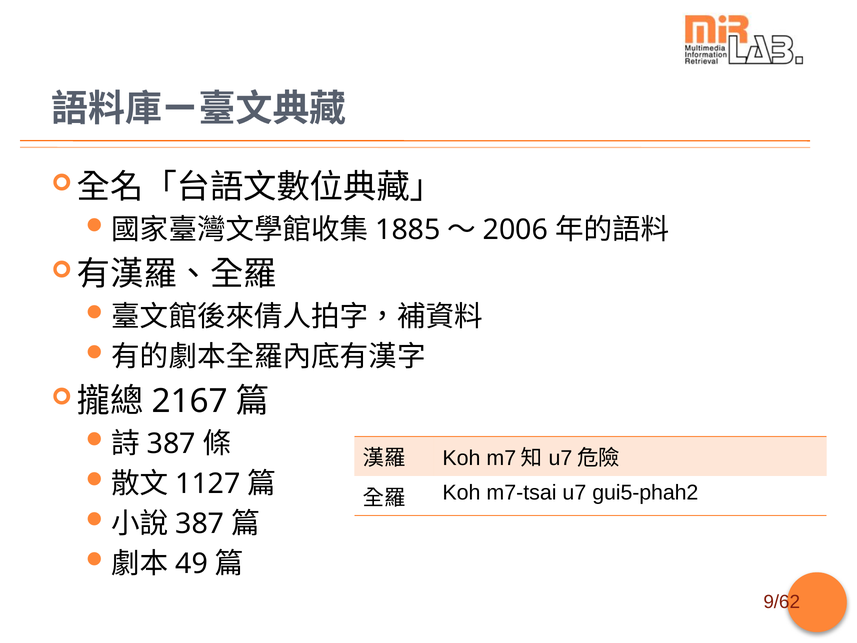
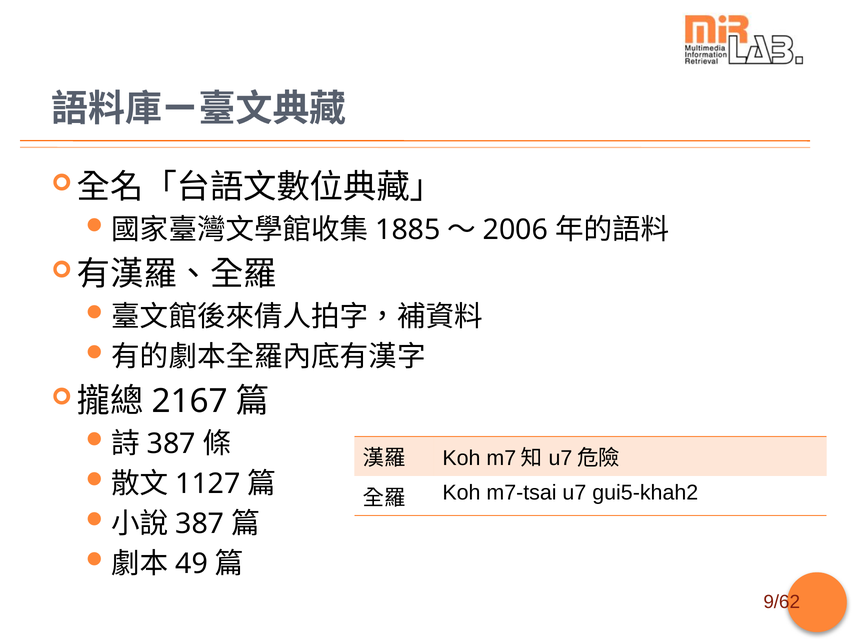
gui5-phah2: gui5-phah2 -> gui5-khah2
